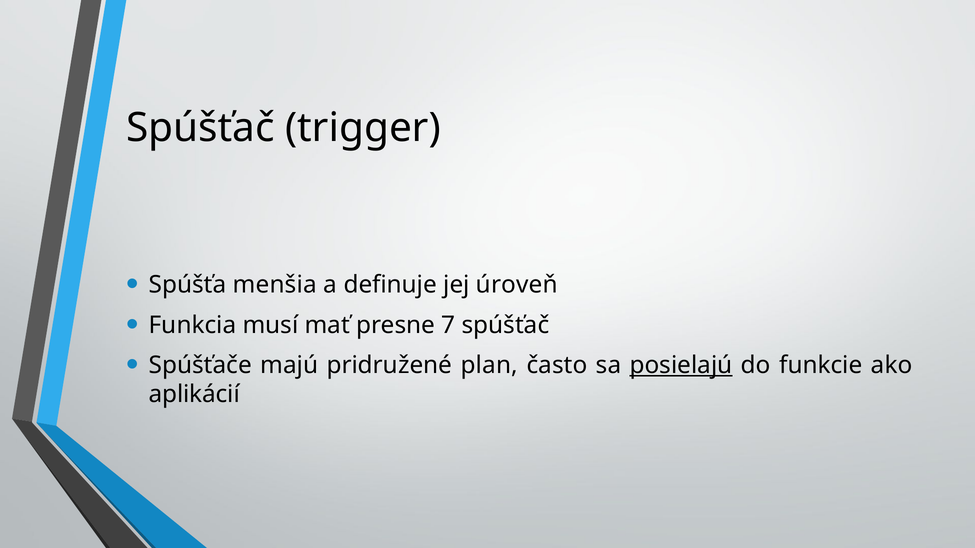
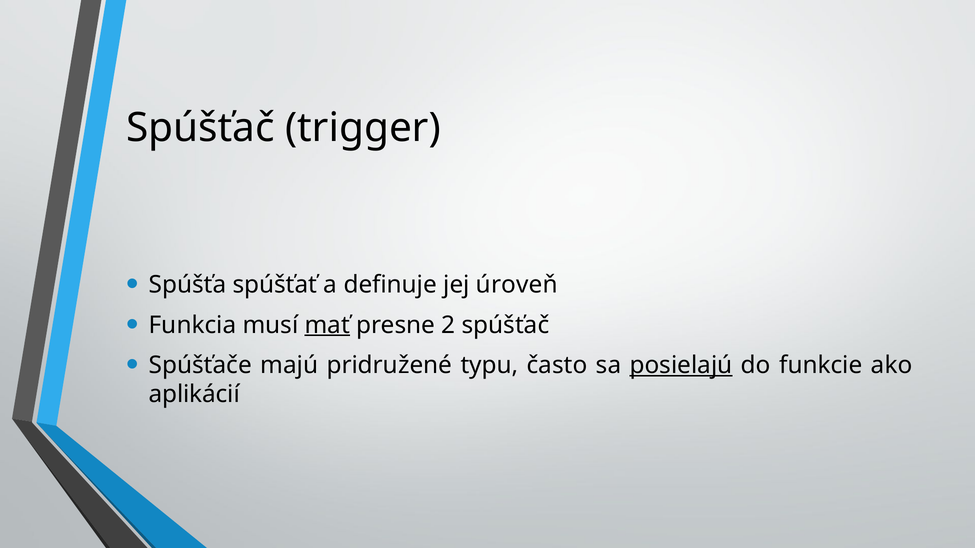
menšia: menšia -> spúšťať
mať underline: none -> present
7: 7 -> 2
plan: plan -> typu
